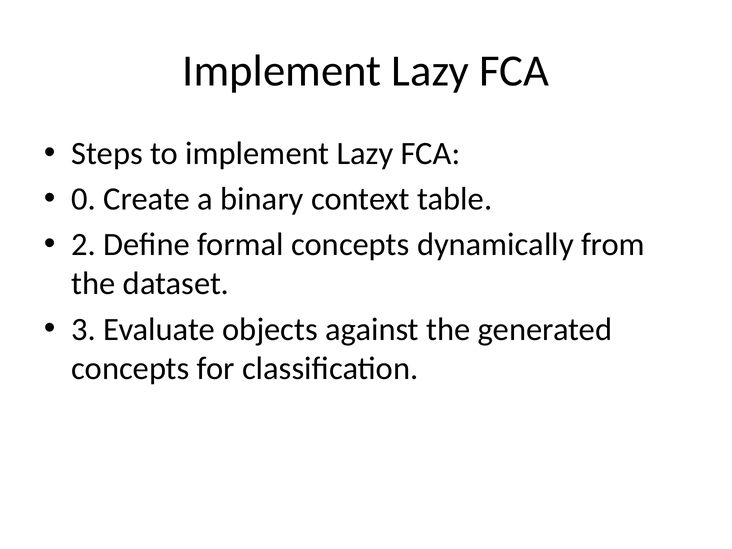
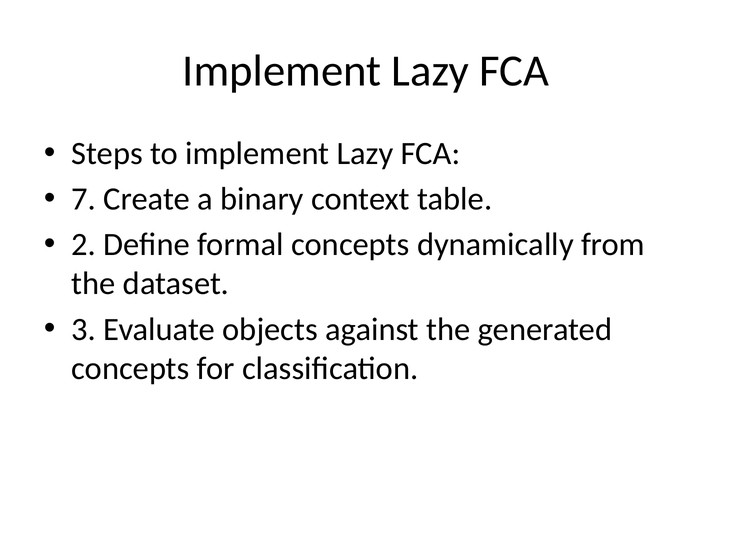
0: 0 -> 7
